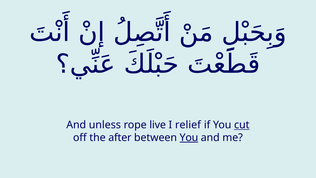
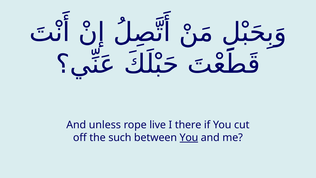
relief: relief -> there
cut underline: present -> none
after: after -> such
